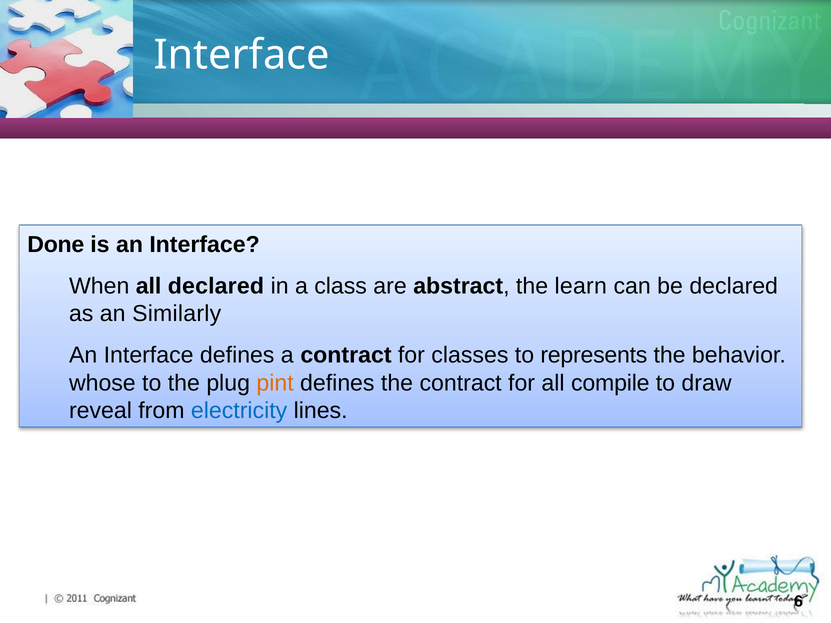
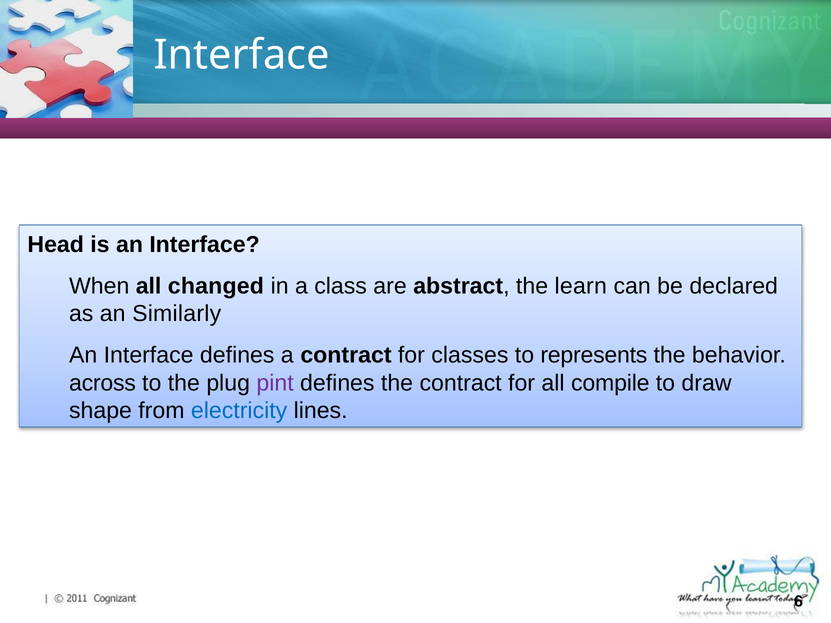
Done: Done -> Head
all declared: declared -> changed
whose: whose -> across
pint colour: orange -> purple
reveal: reveal -> shape
